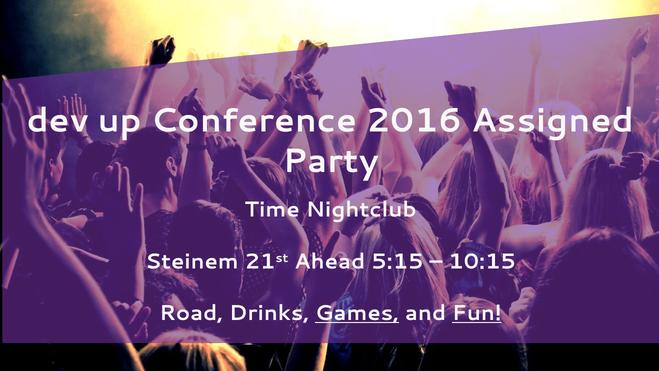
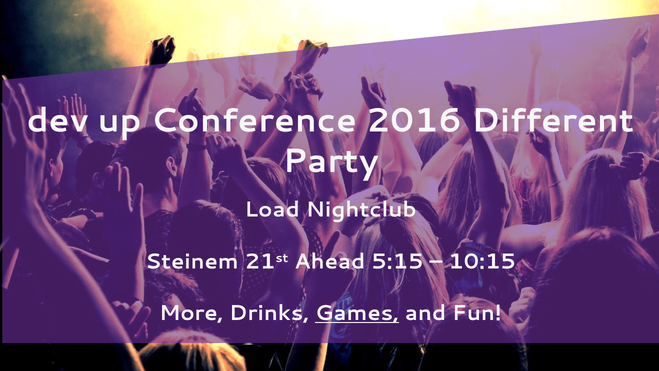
Assigned: Assigned -> Different
Time: Time -> Load
Road: Road -> More
Fun underline: present -> none
